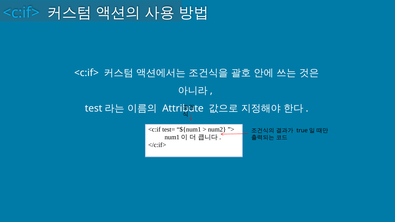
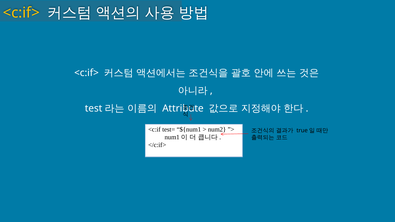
<c:if> at (21, 13) colour: light blue -> yellow
